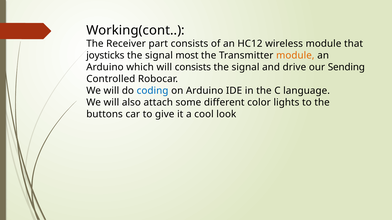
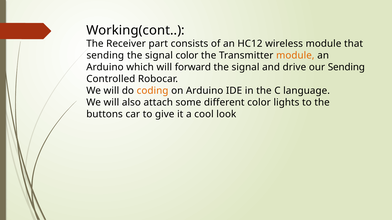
joysticks at (105, 56): joysticks -> sending
signal most: most -> color
will consists: consists -> forward
coding colour: blue -> orange
